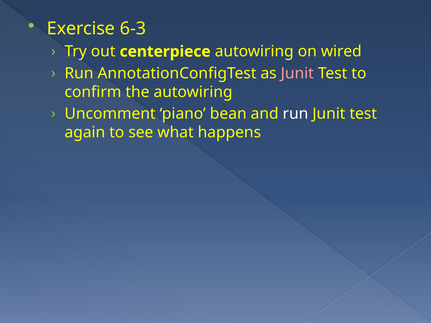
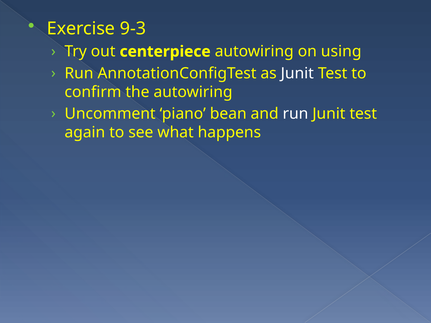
6-3: 6-3 -> 9-3
wired: wired -> using
Junit at (297, 73) colour: pink -> white
